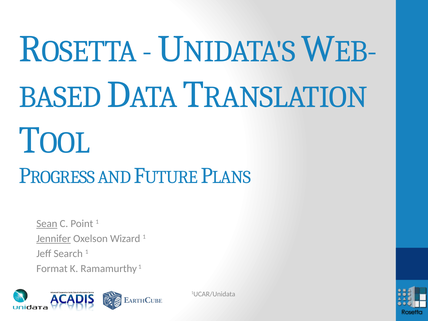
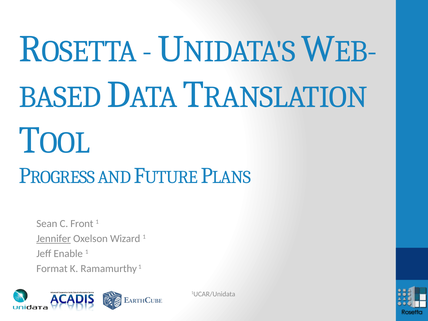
Sean underline: present -> none
Point: Point -> Front
Search: Search -> Enable
